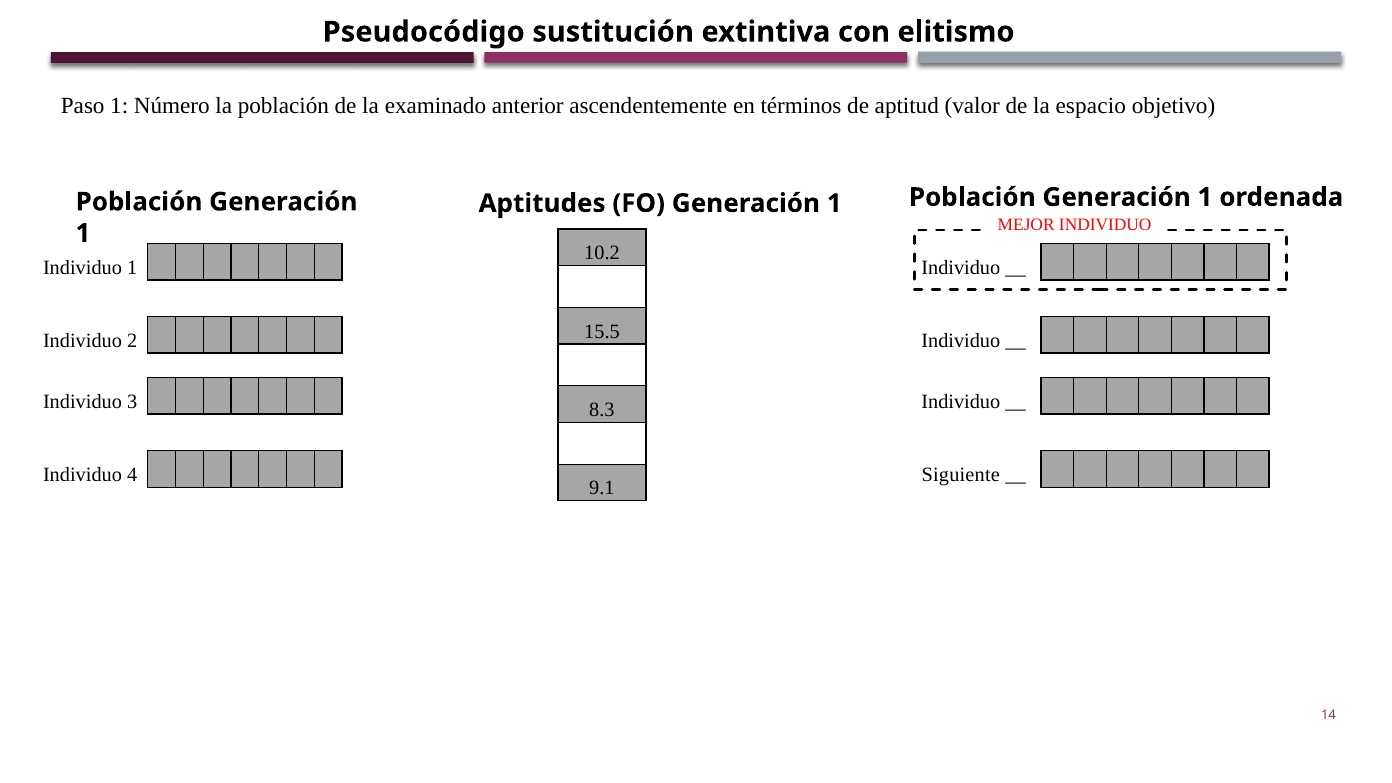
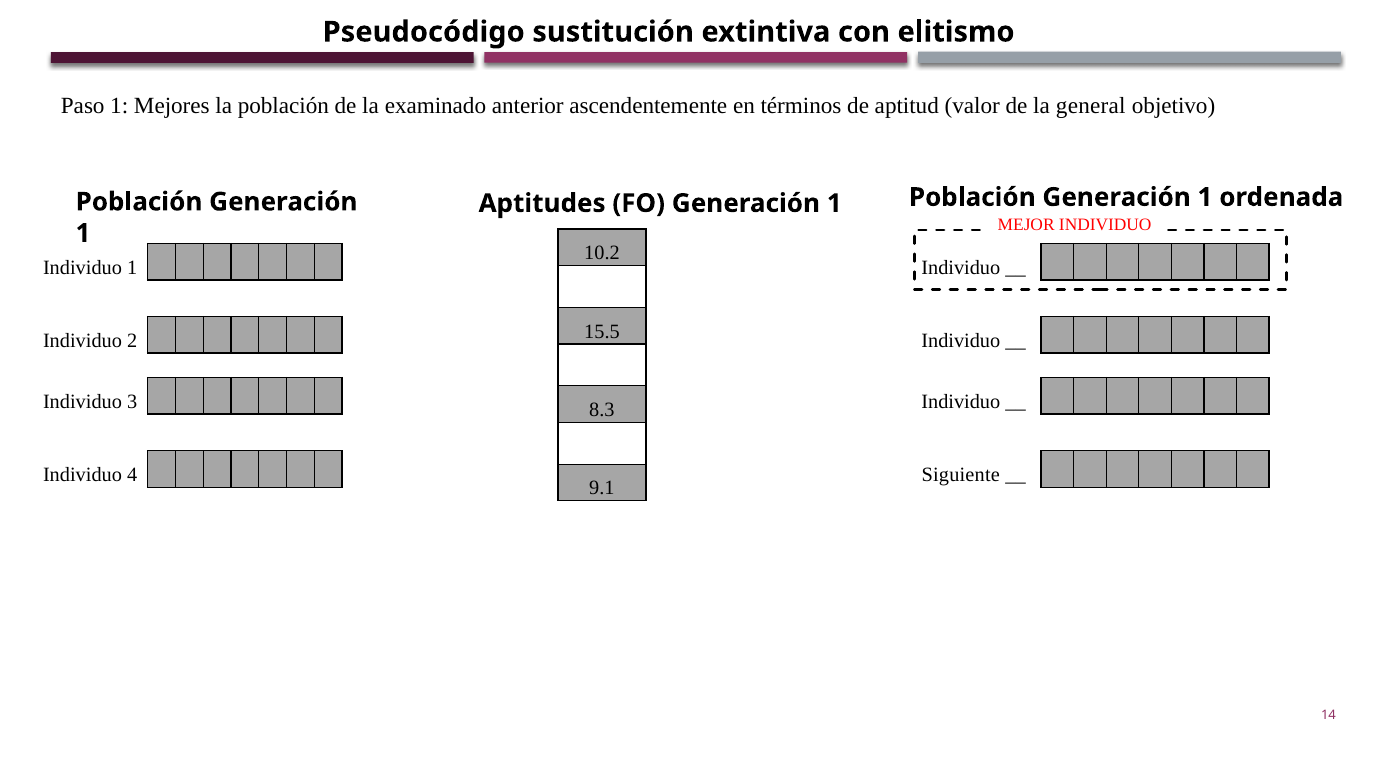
Número: Número -> Mejores
espacio: espacio -> general
